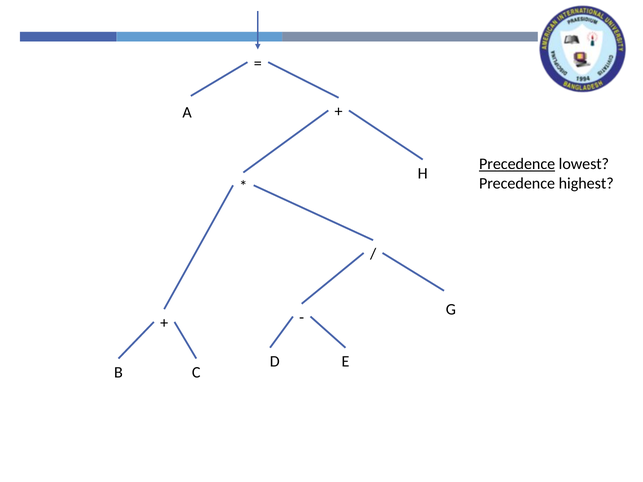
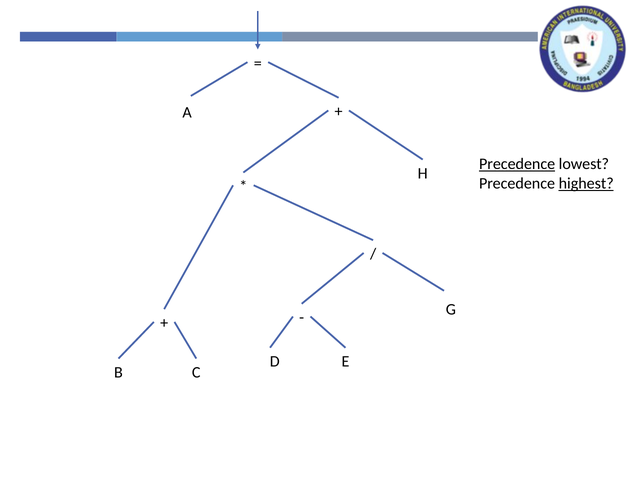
highest underline: none -> present
